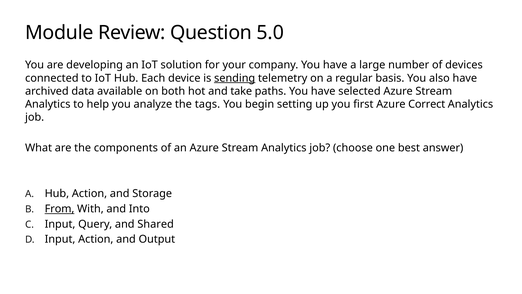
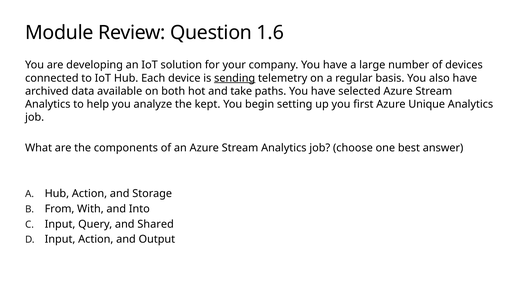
5.0: 5.0 -> 1.6
tags: tags -> kept
Correct: Correct -> Unique
From underline: present -> none
